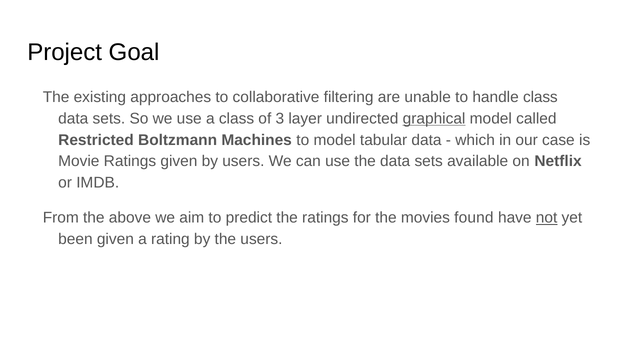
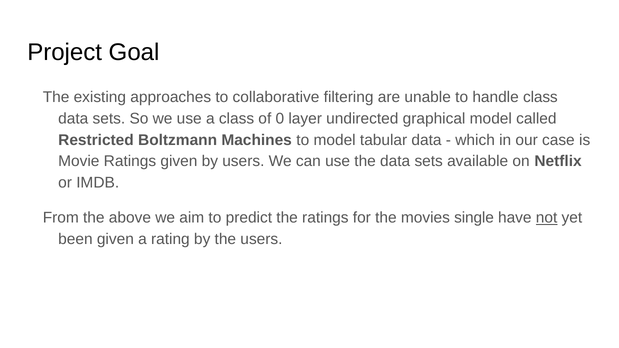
3: 3 -> 0
graphical underline: present -> none
found: found -> single
